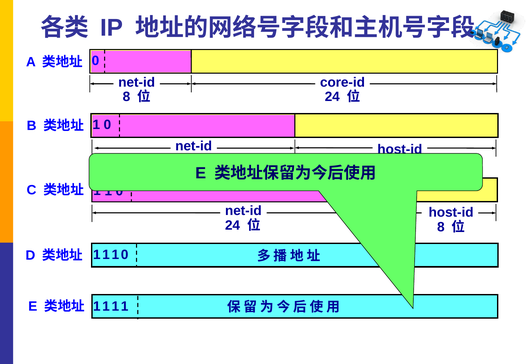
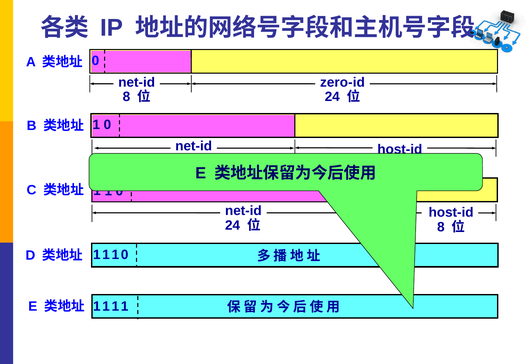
core-id: core-id -> zero-id
